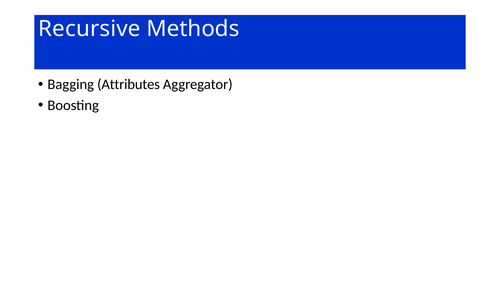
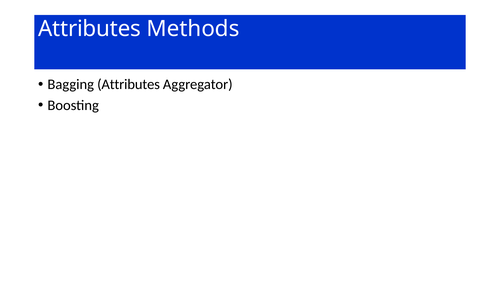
Recursive at (89, 29): Recursive -> Attributes
